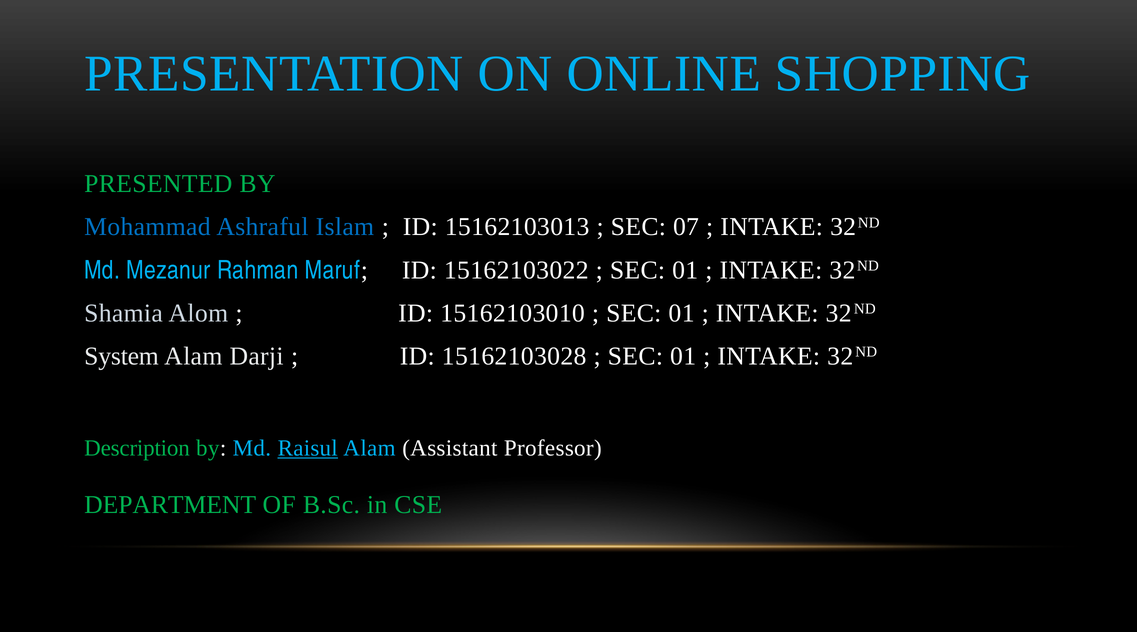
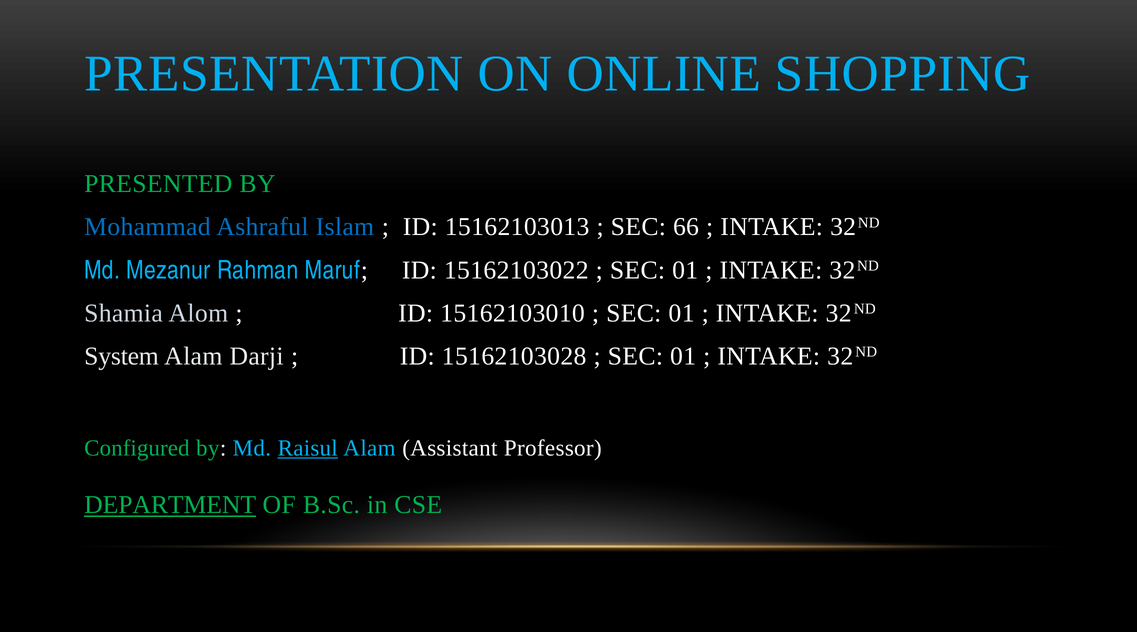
07: 07 -> 66
Description: Description -> Configured
DEPARTMENT underline: none -> present
